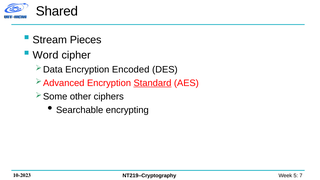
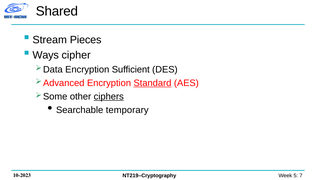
Word: Word -> Ways
Encoded: Encoded -> Sufficient
ciphers underline: none -> present
encrypting: encrypting -> temporary
